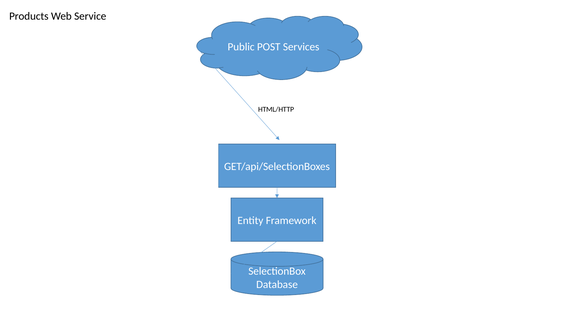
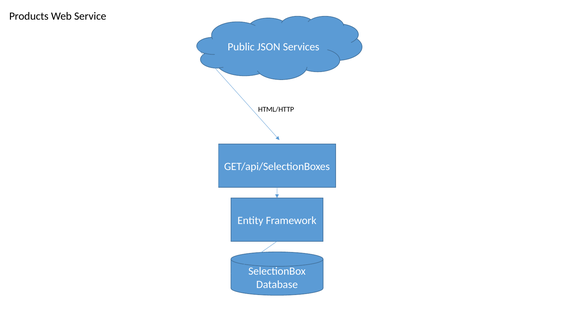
POST: POST -> JSON
